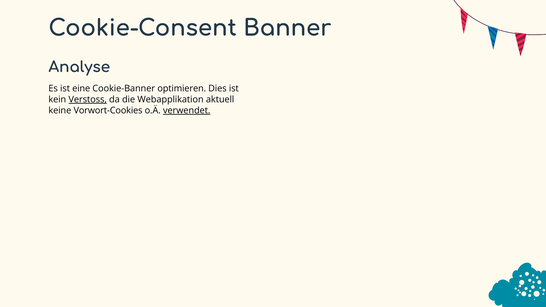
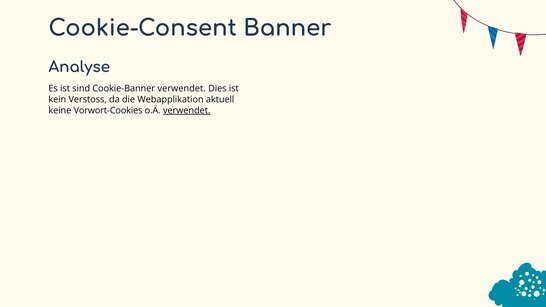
eine: eine -> sind
Cookie-Banner optimieren: optimieren -> verwendet
Verstoss underline: present -> none
